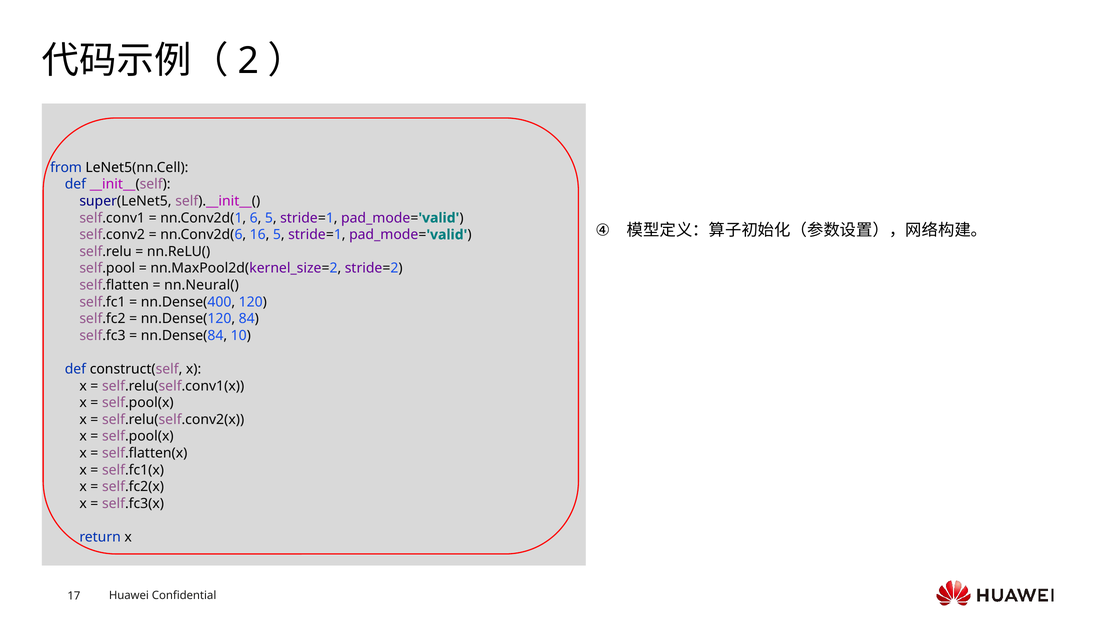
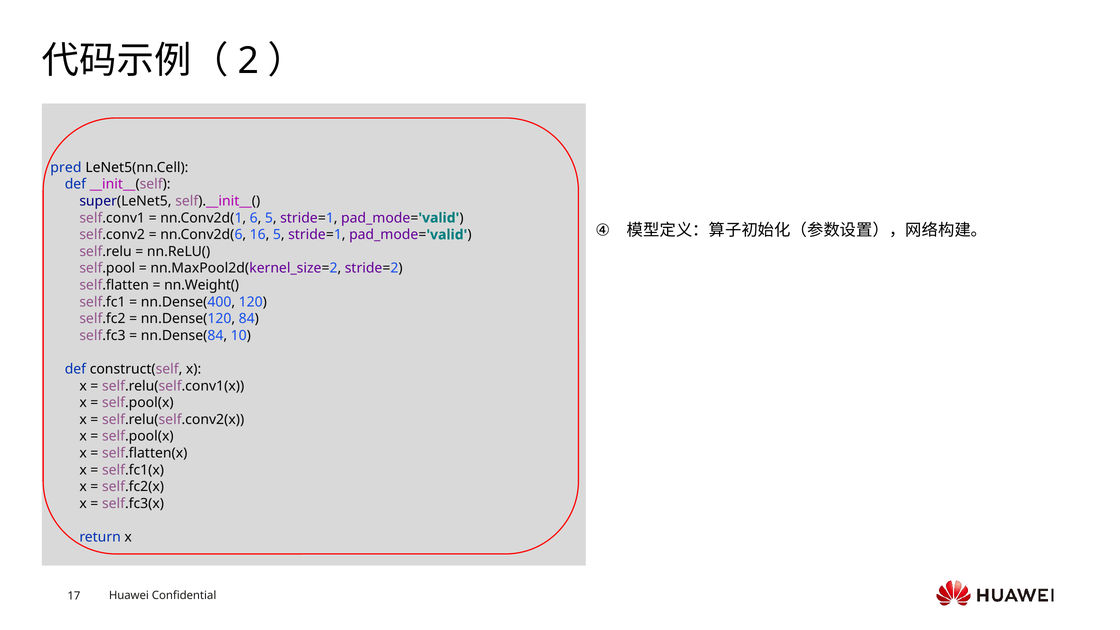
from: from -> pred
nn.Neural(: nn.Neural( -> nn.Weight(
